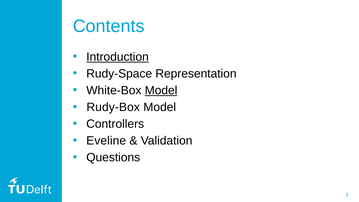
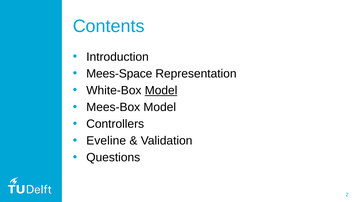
Introduction underline: present -> none
Rudy-Space: Rudy-Space -> Mees-Space
Rudy-Box: Rudy-Box -> Mees-Box
